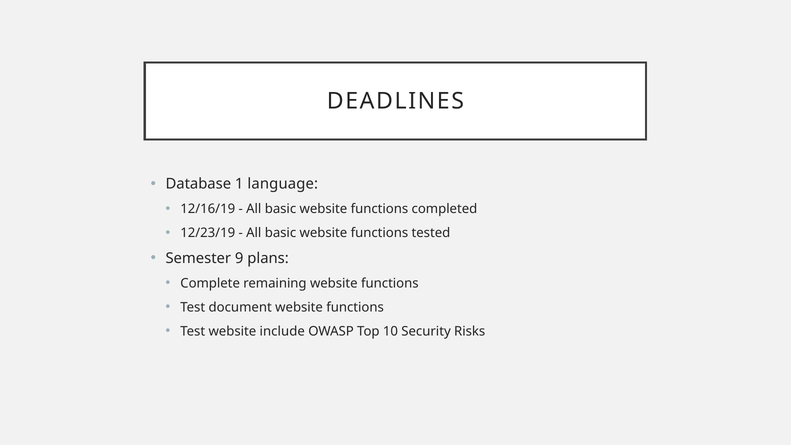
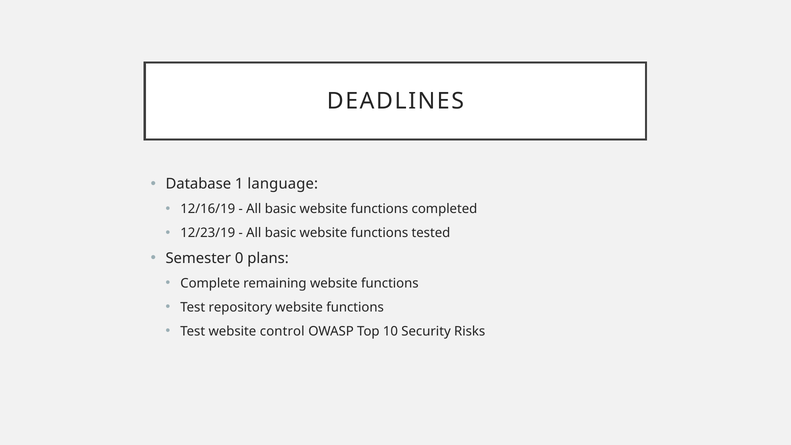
9: 9 -> 0
document: document -> repository
include: include -> control
